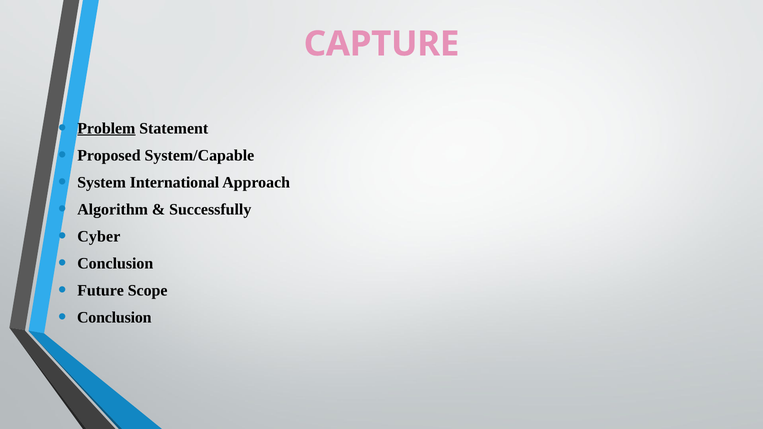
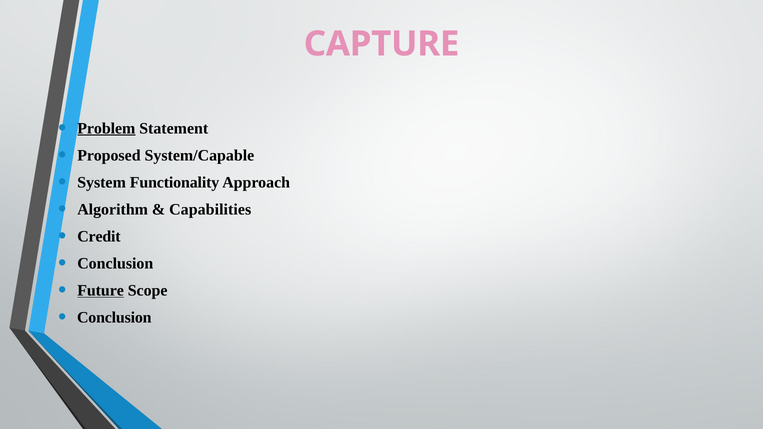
International: International -> Functionality
Successfully: Successfully -> Capabilities
Cyber: Cyber -> Credit
Future underline: none -> present
